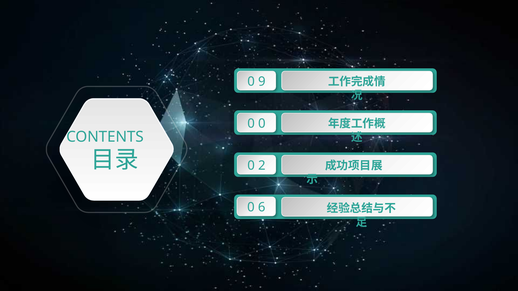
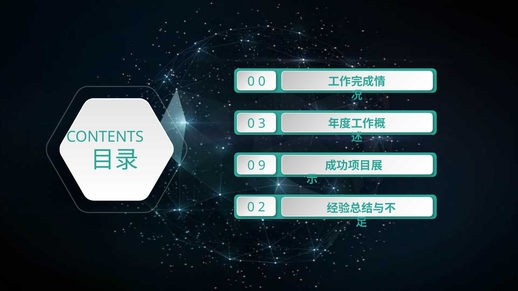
0 9: 9 -> 0
0 0: 0 -> 3
2: 2 -> 9
6: 6 -> 2
